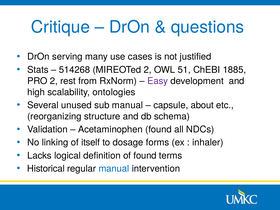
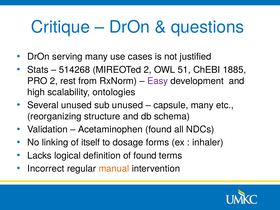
sub manual: manual -> unused
capsule about: about -> many
Historical: Historical -> Incorrect
manual at (114, 169) colour: blue -> orange
